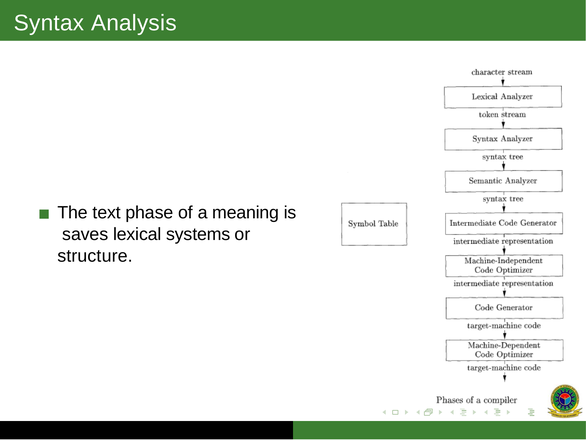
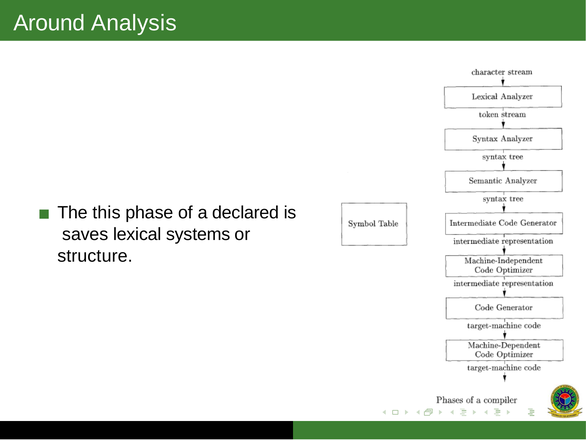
Syntax: Syntax -> Around
text: text -> this
meaning: meaning -> declared
